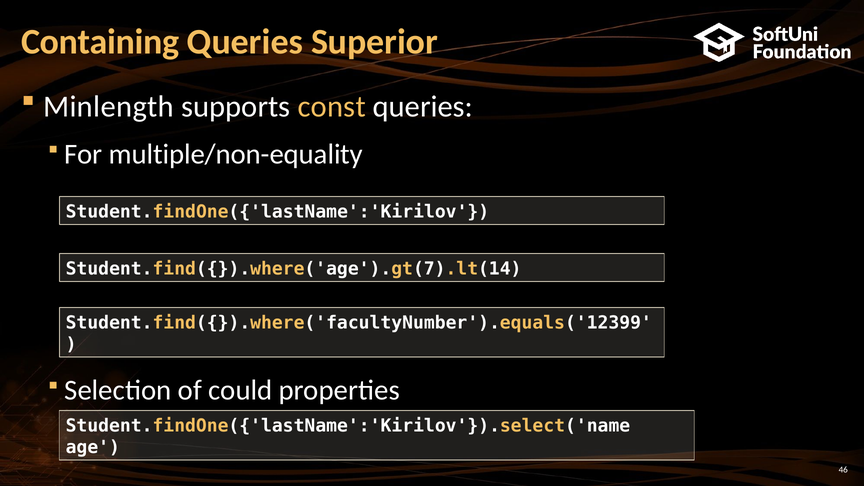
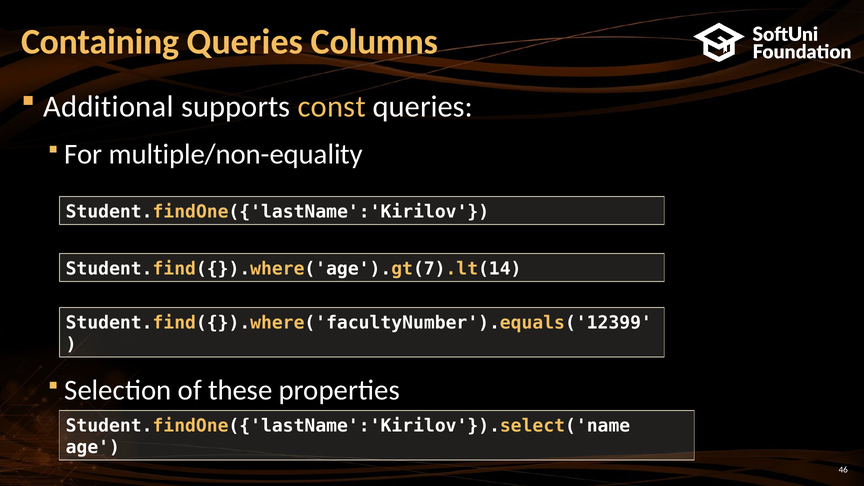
Superior: Superior -> Columns
Minlength: Minlength -> Additional
could: could -> these
